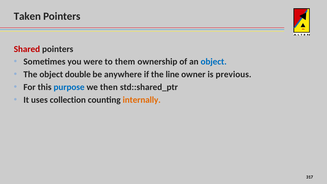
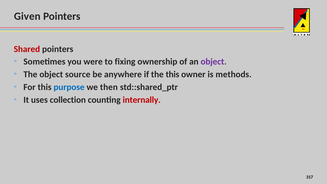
Taken: Taken -> Given
them: them -> fixing
object at (214, 62) colour: blue -> purple
double: double -> source
the line: line -> this
previous: previous -> methods
internally colour: orange -> red
